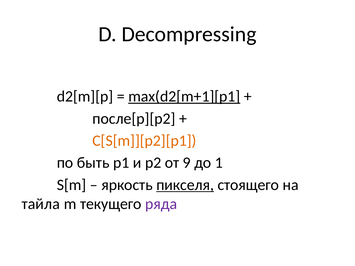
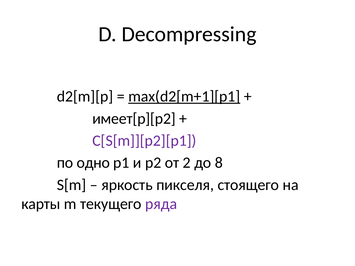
после[p][p2: после[p][p2 -> имеет[p][p2
C[S[m]][p2][p1 colour: orange -> purple
быть: быть -> одно
9: 9 -> 2
1: 1 -> 8
пикселя underline: present -> none
тайла: тайла -> карты
